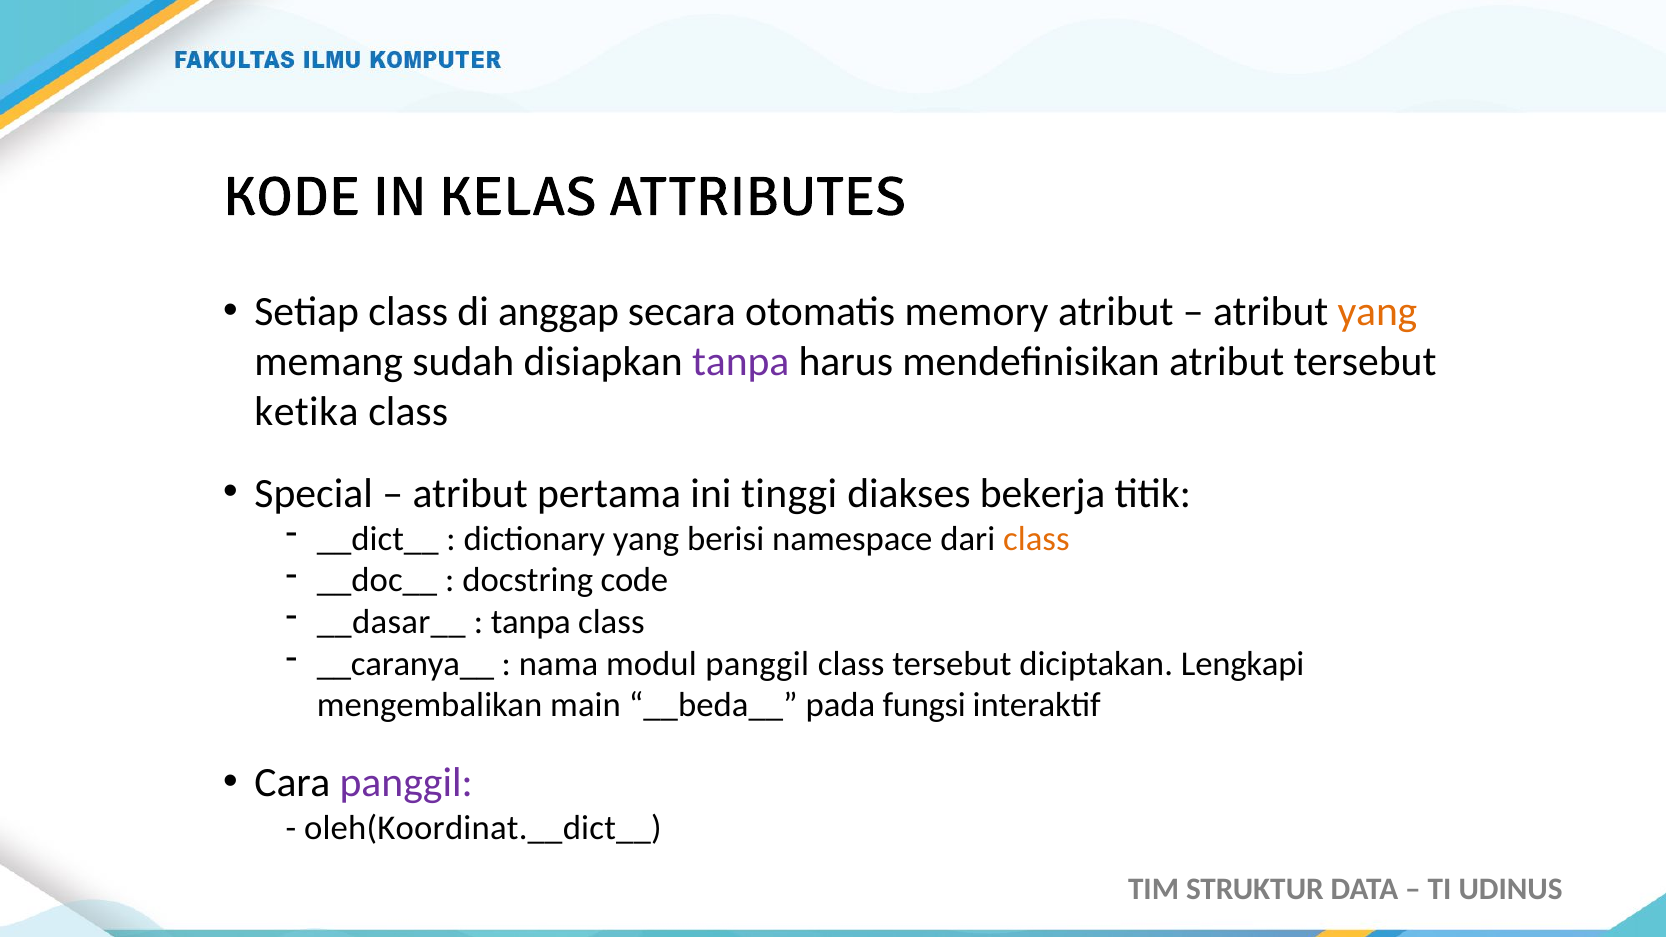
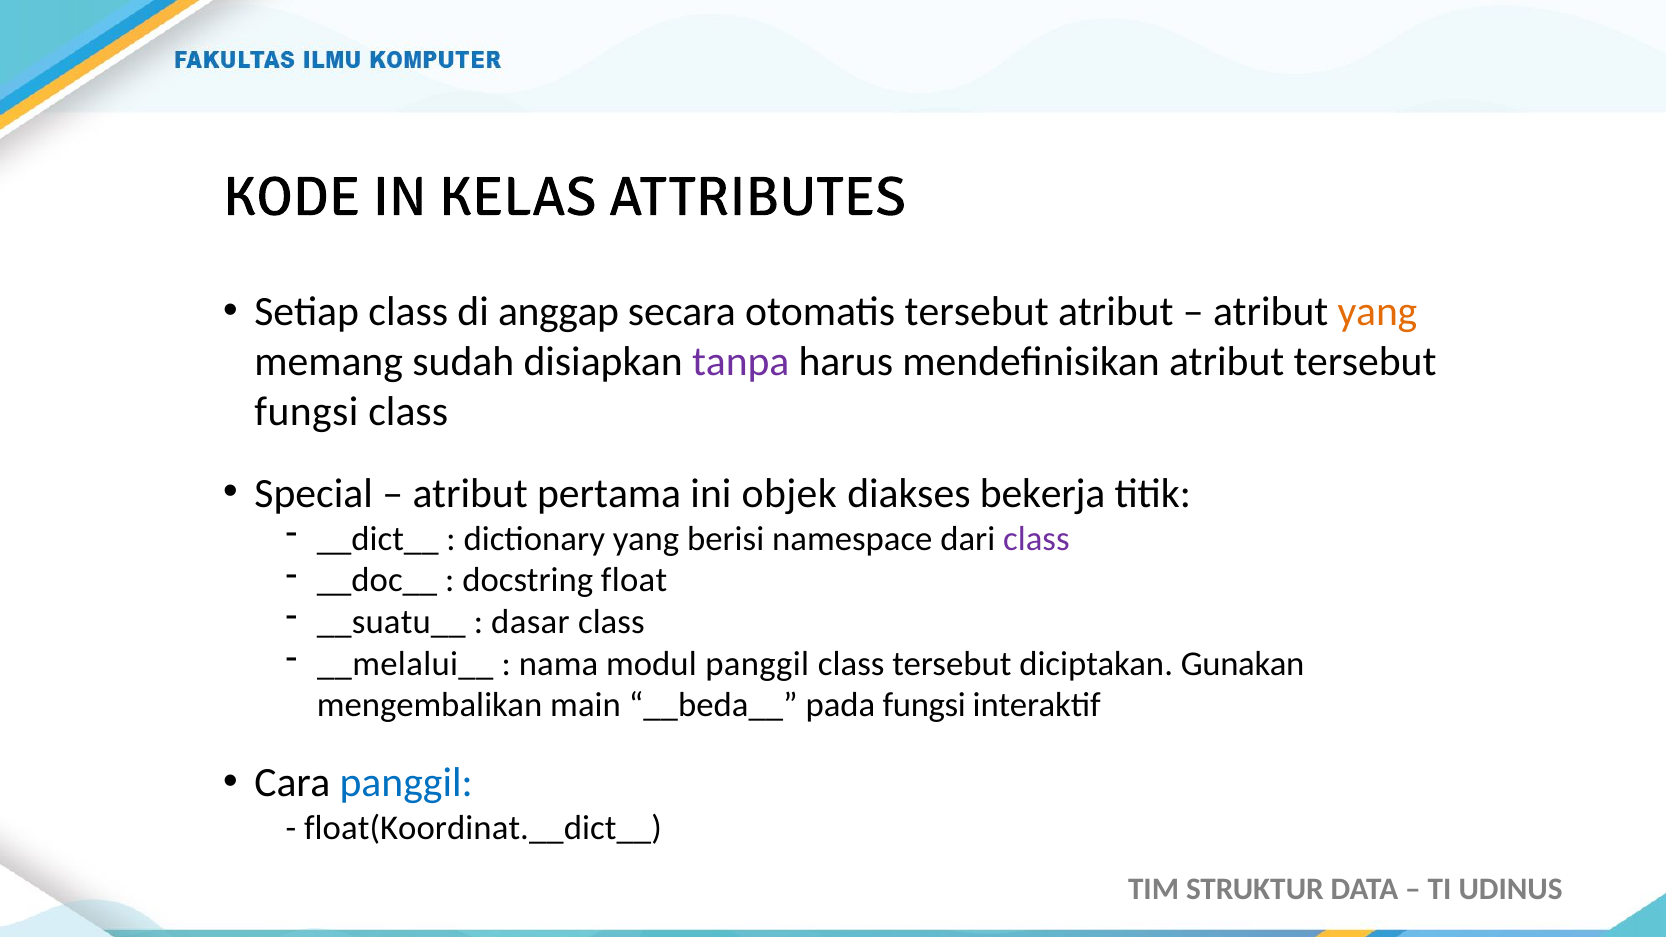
otomatis memory: memory -> tersebut
ketika at (306, 412): ketika -> fungsi
tinggi: tinggi -> objek
class at (1036, 539) colour: orange -> purple
code: code -> float
__dasar__: __dasar__ -> __suatu__
tanpa at (531, 622): tanpa -> dasar
__caranya__: __caranya__ -> __melalui__
Lengkapi: Lengkapi -> Gunakan
panggil at (406, 783) colour: purple -> blue
oleh(Koordinat.__dict__: oleh(Koordinat.__dict__ -> float(Koordinat.__dict__
